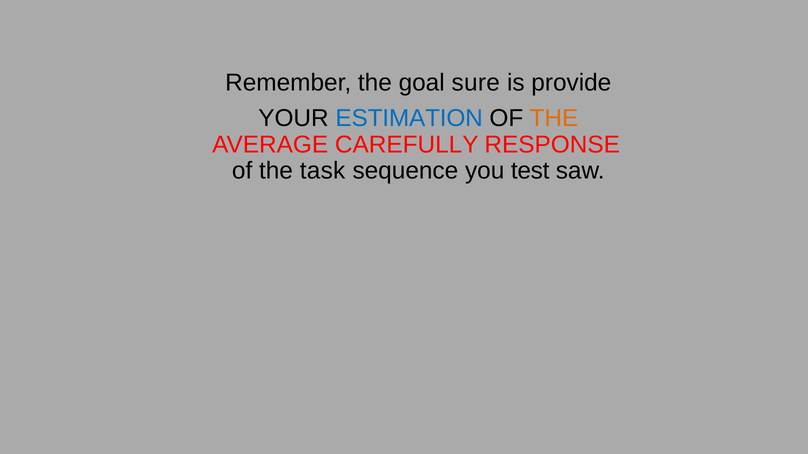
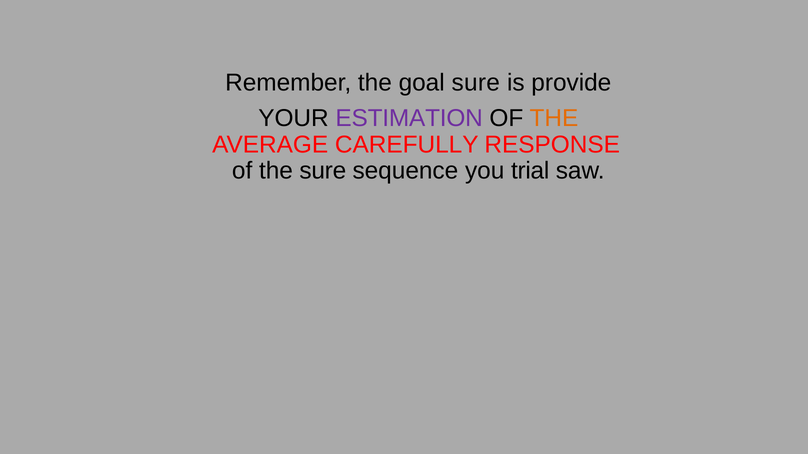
ESTIMATION colour: blue -> purple
the task: task -> sure
test: test -> trial
